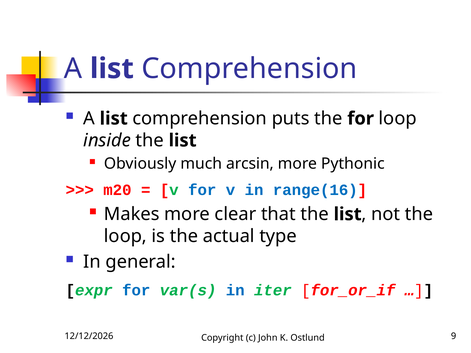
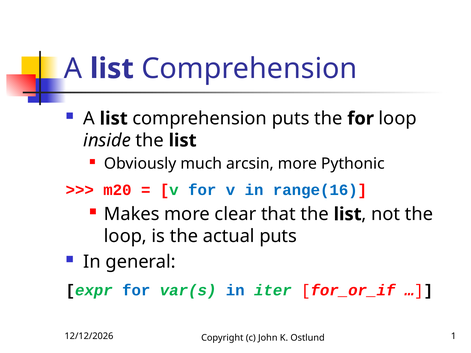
actual type: type -> puts
9: 9 -> 1
